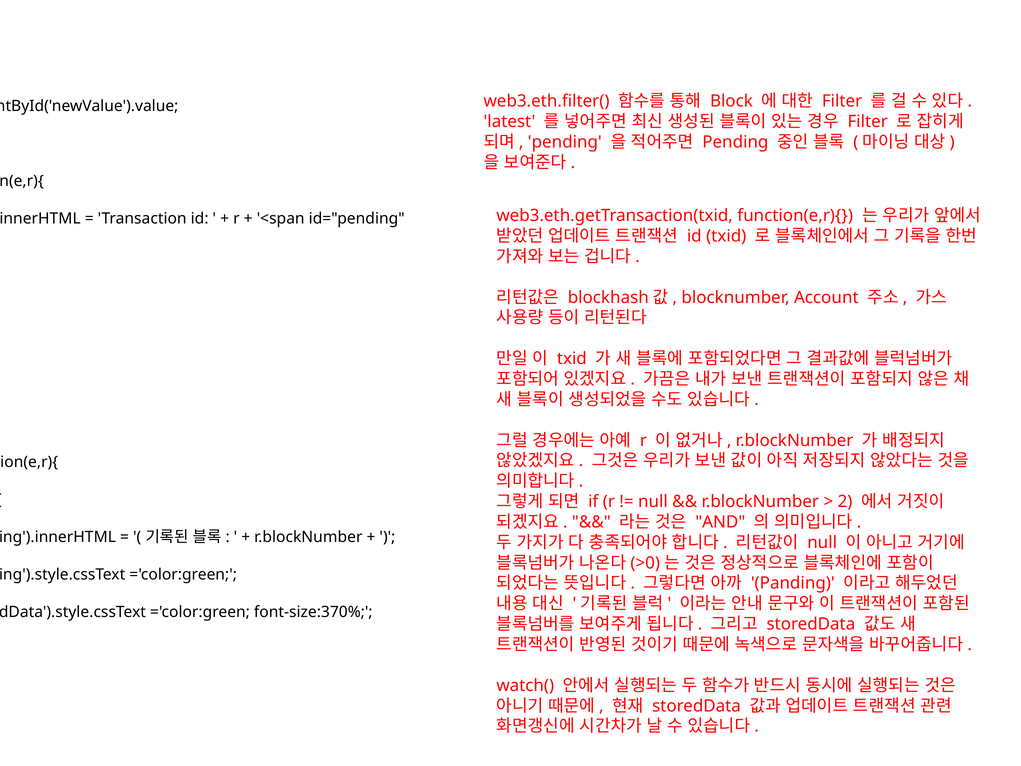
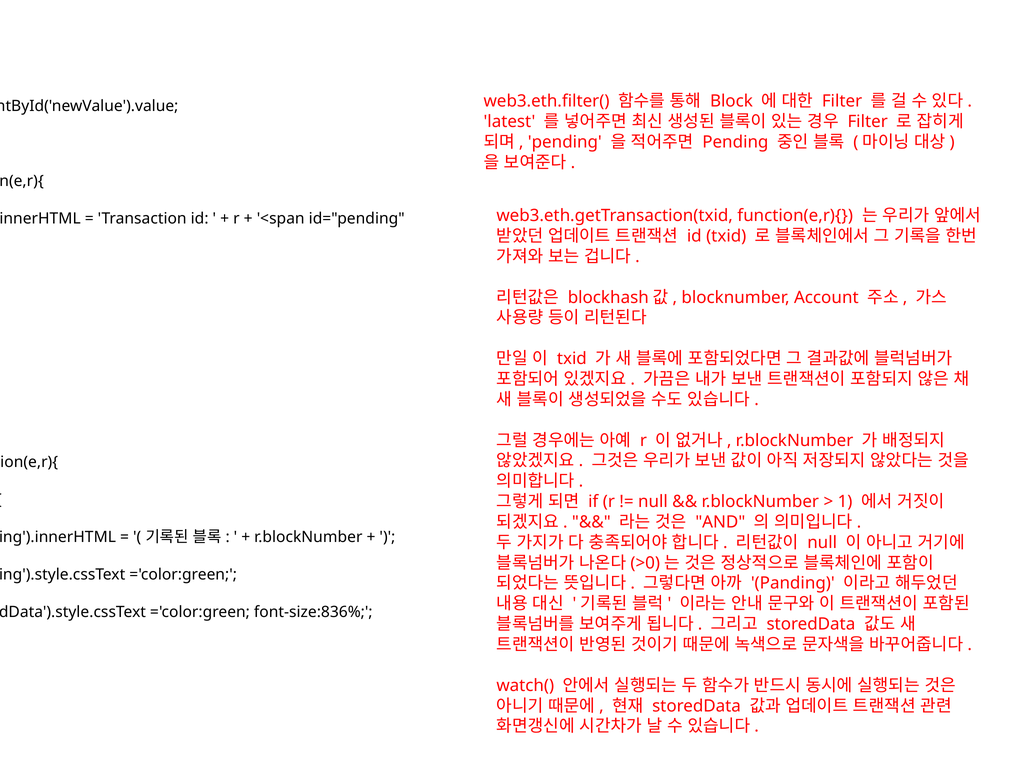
2: 2 -> 1
font-size:370%: font-size:370% -> font-size:836%
